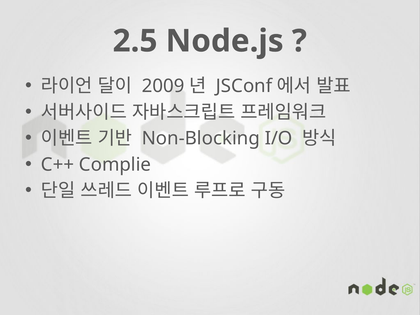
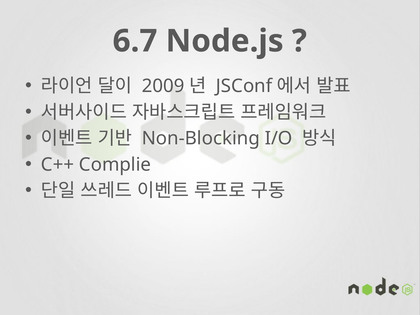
2.5: 2.5 -> 6.7
